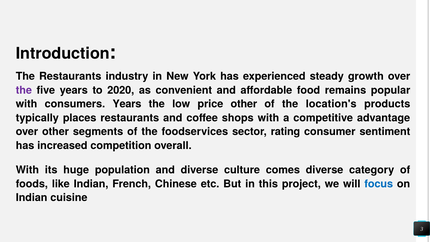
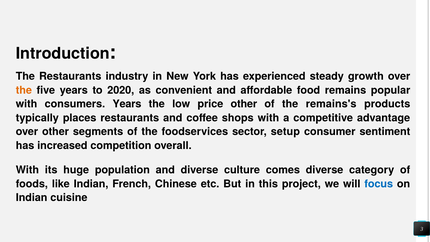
the at (24, 90) colour: purple -> orange
location's: location's -> remains's
rating: rating -> setup
